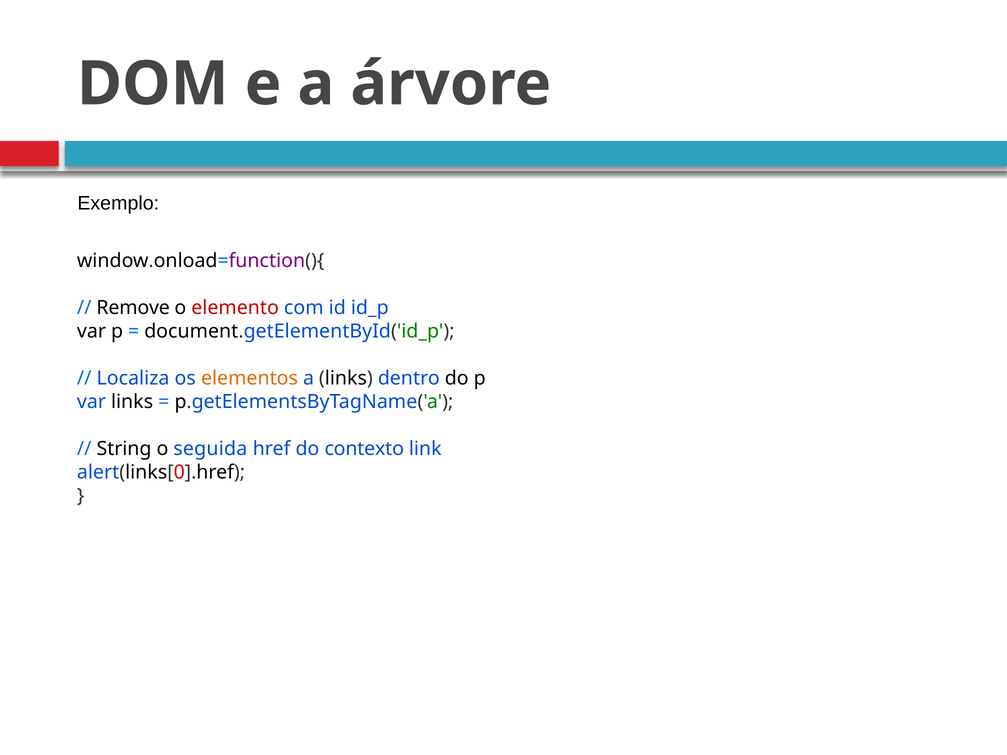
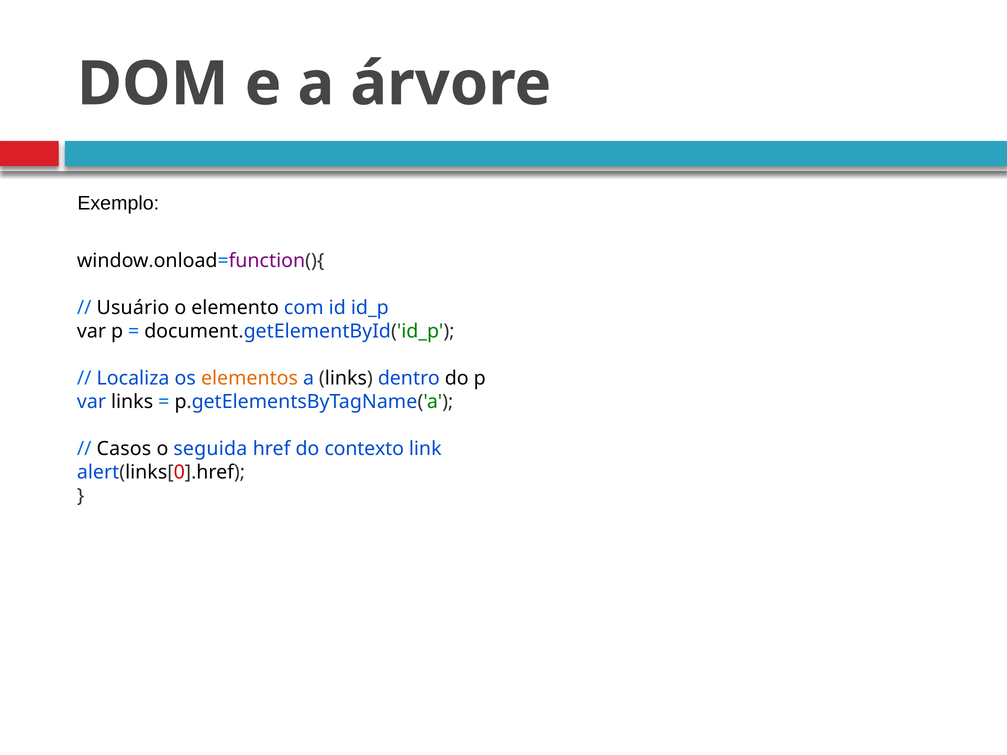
Remove: Remove -> Usuário
elemento colour: red -> black
String: String -> Casos
